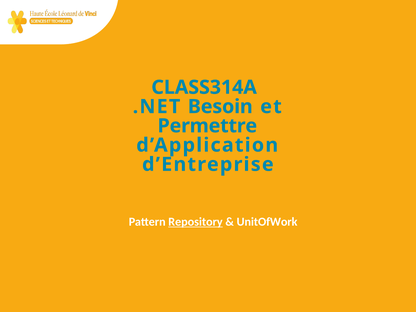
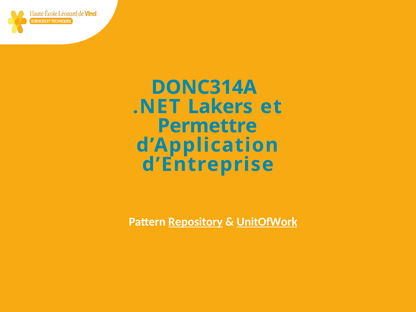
CLASS314A: CLASS314A -> DONC314A
Besoin: Besoin -> Lakers
UnitOfWork underline: none -> present
